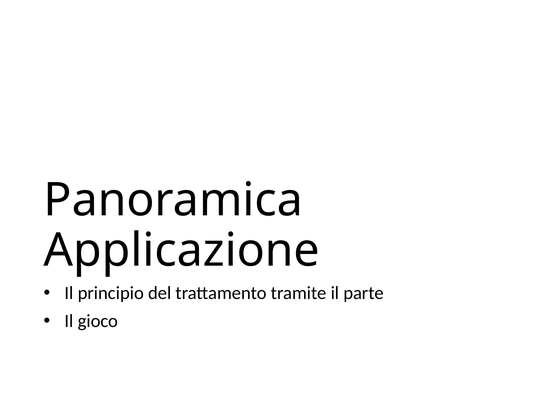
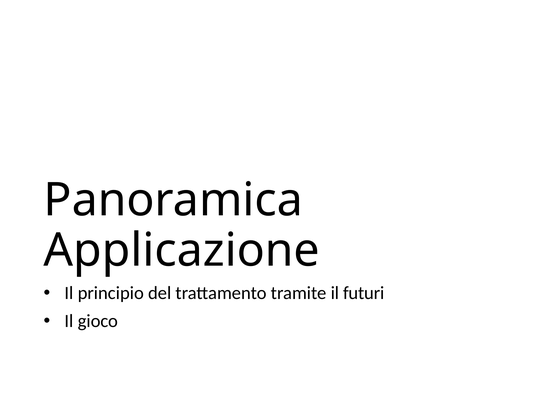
parte: parte -> futuri
